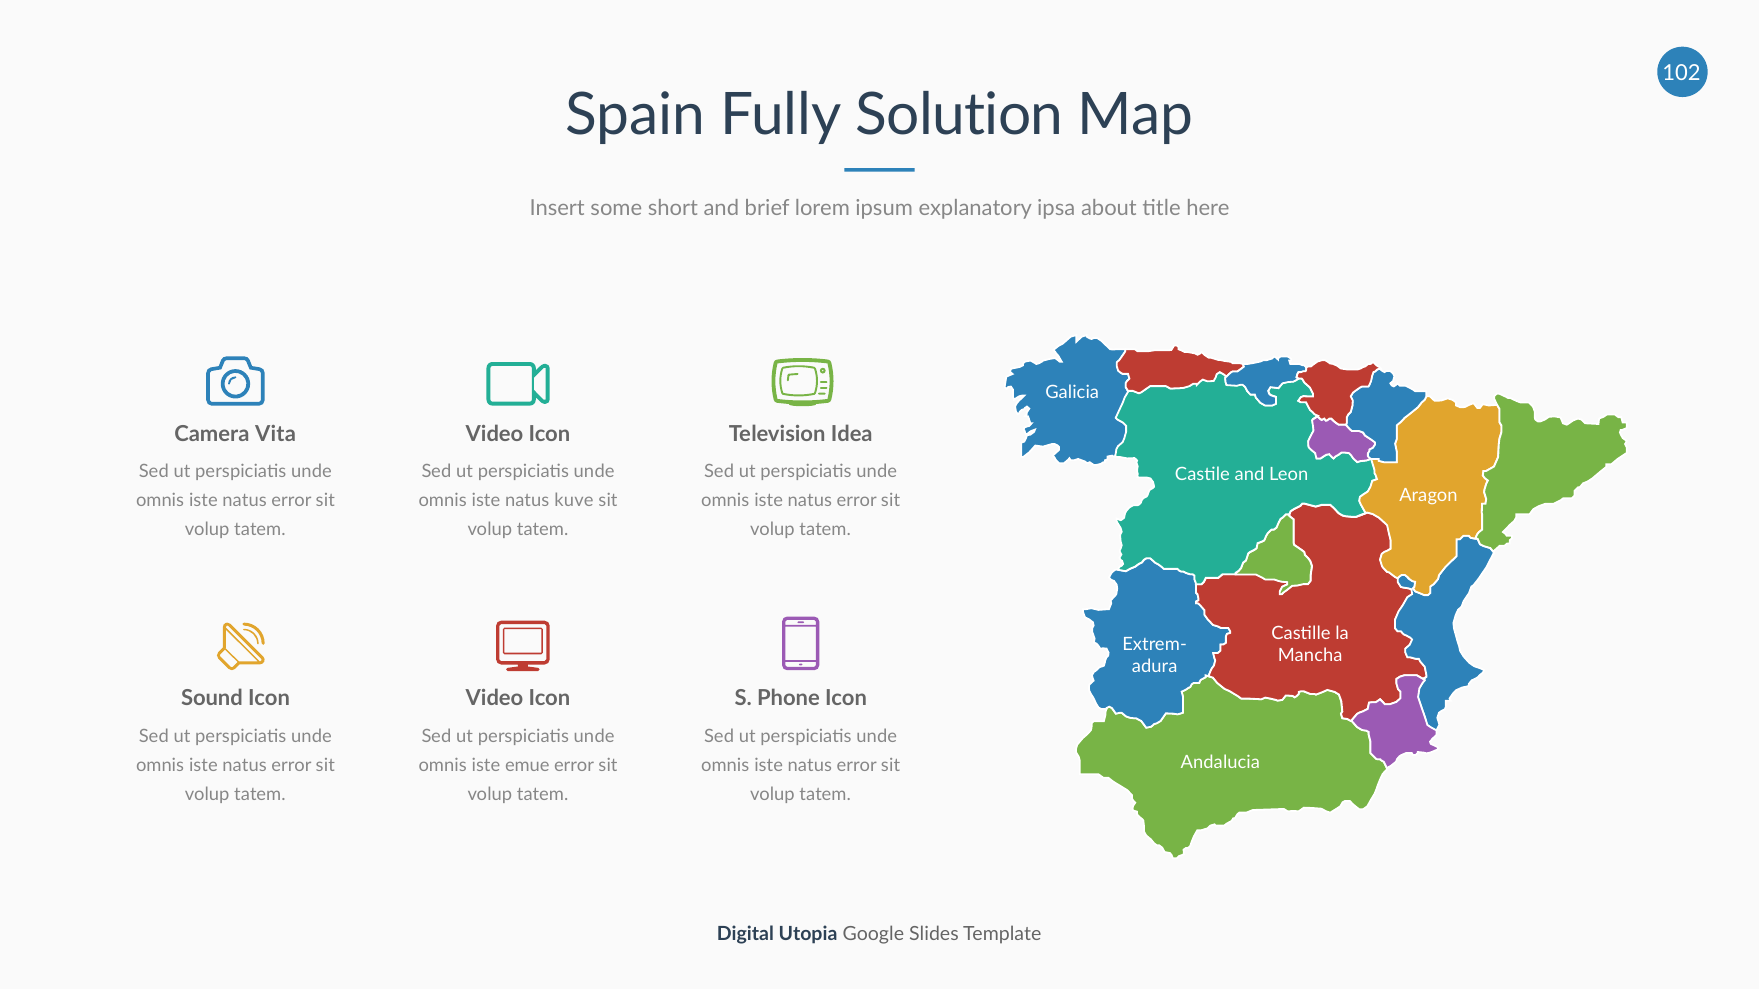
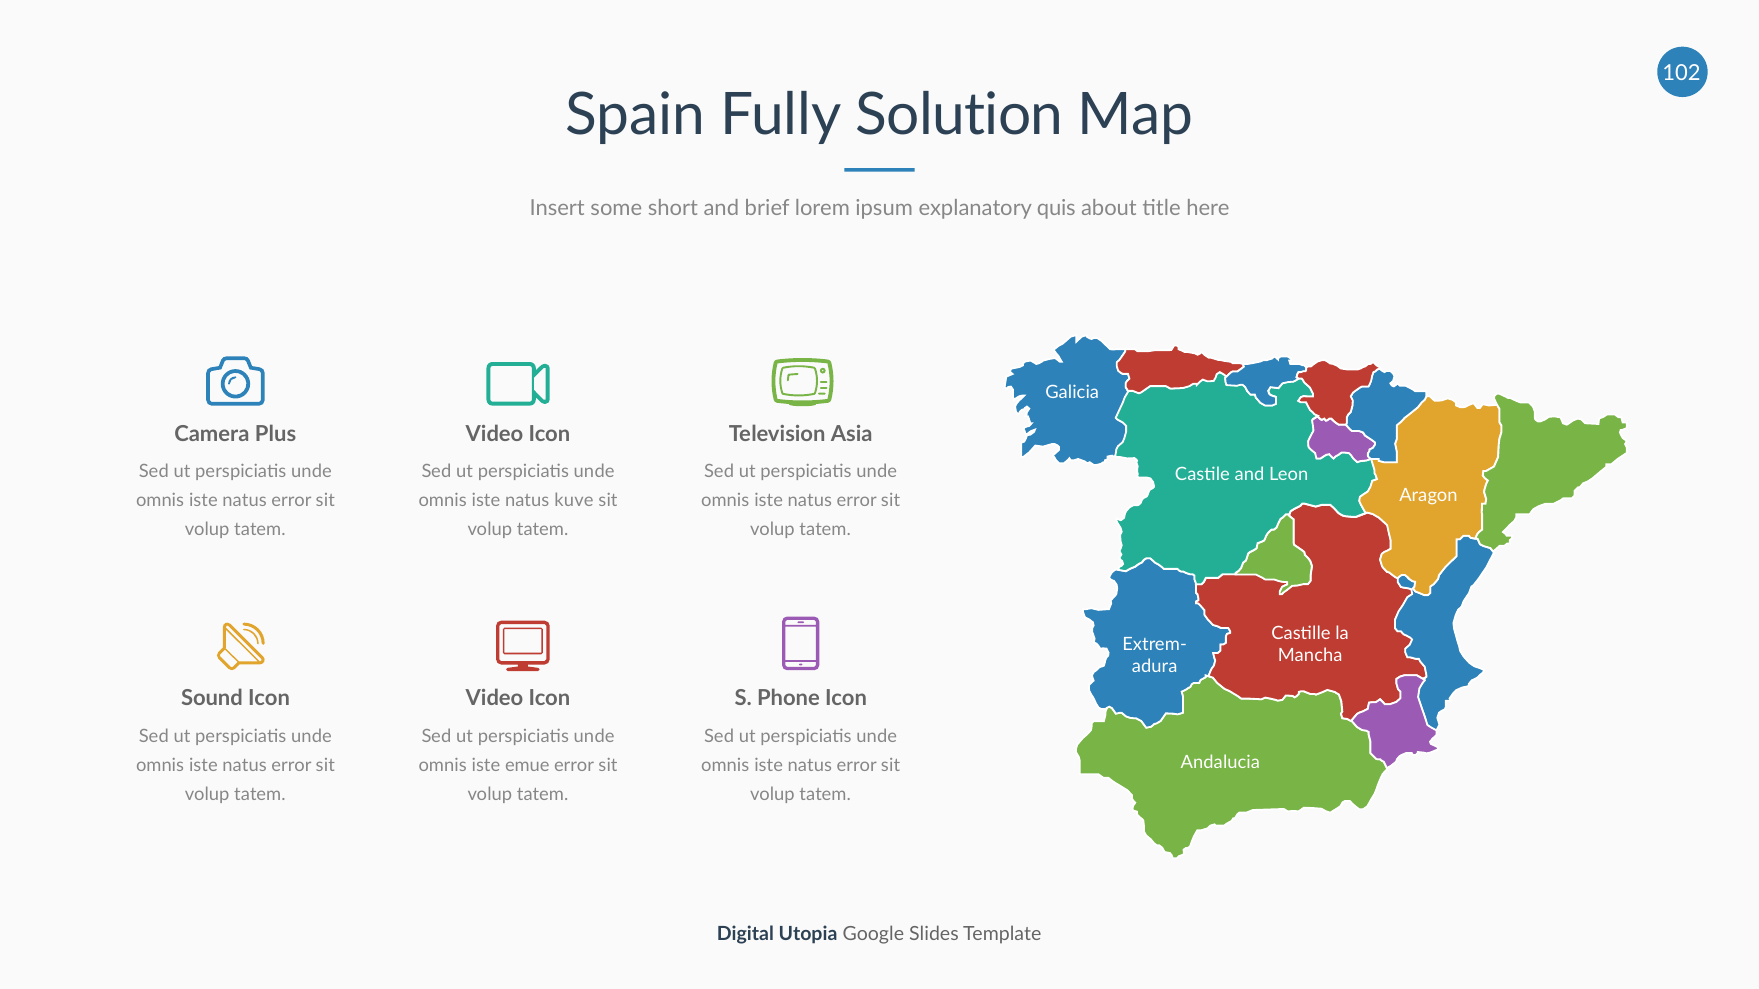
ipsa: ipsa -> quis
Vita: Vita -> Plus
Idea: Idea -> Asia
